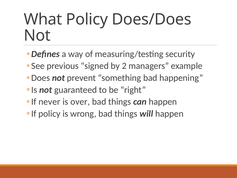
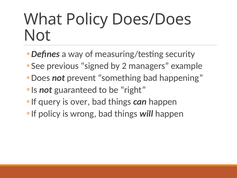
never: never -> query
